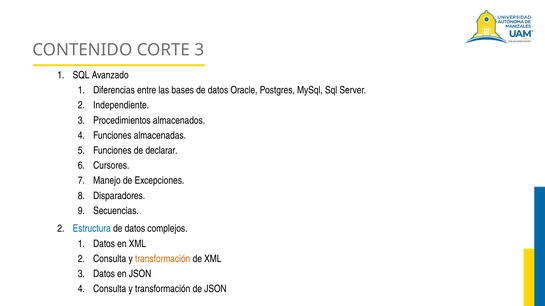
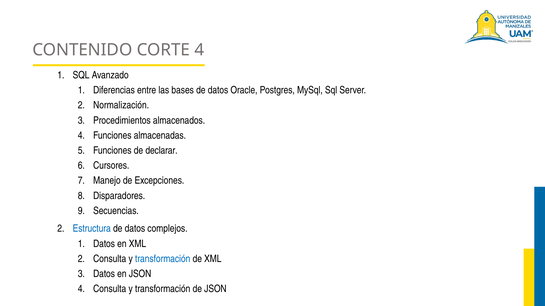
CORTE 3: 3 -> 4
Independiente: Independiente -> Normalización
transformación at (163, 259) colour: orange -> blue
